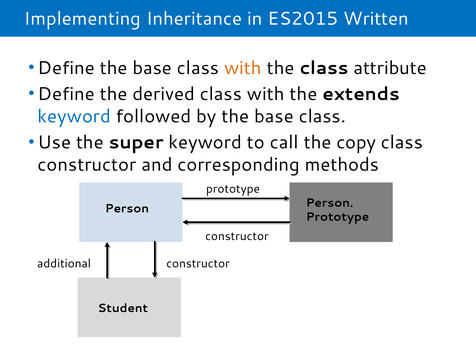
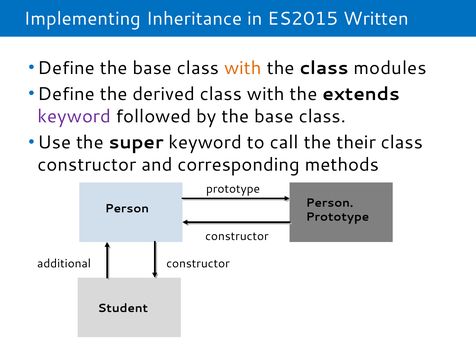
attribute: attribute -> modules
keyword at (74, 116) colour: blue -> purple
copy: copy -> their
